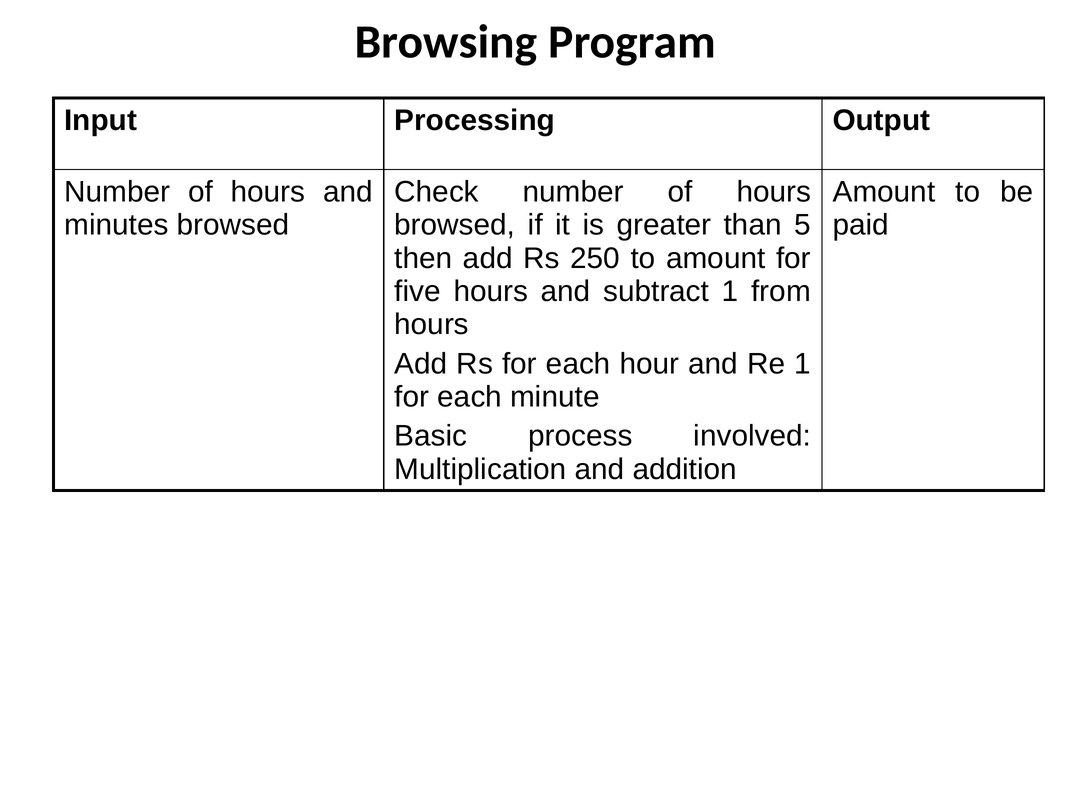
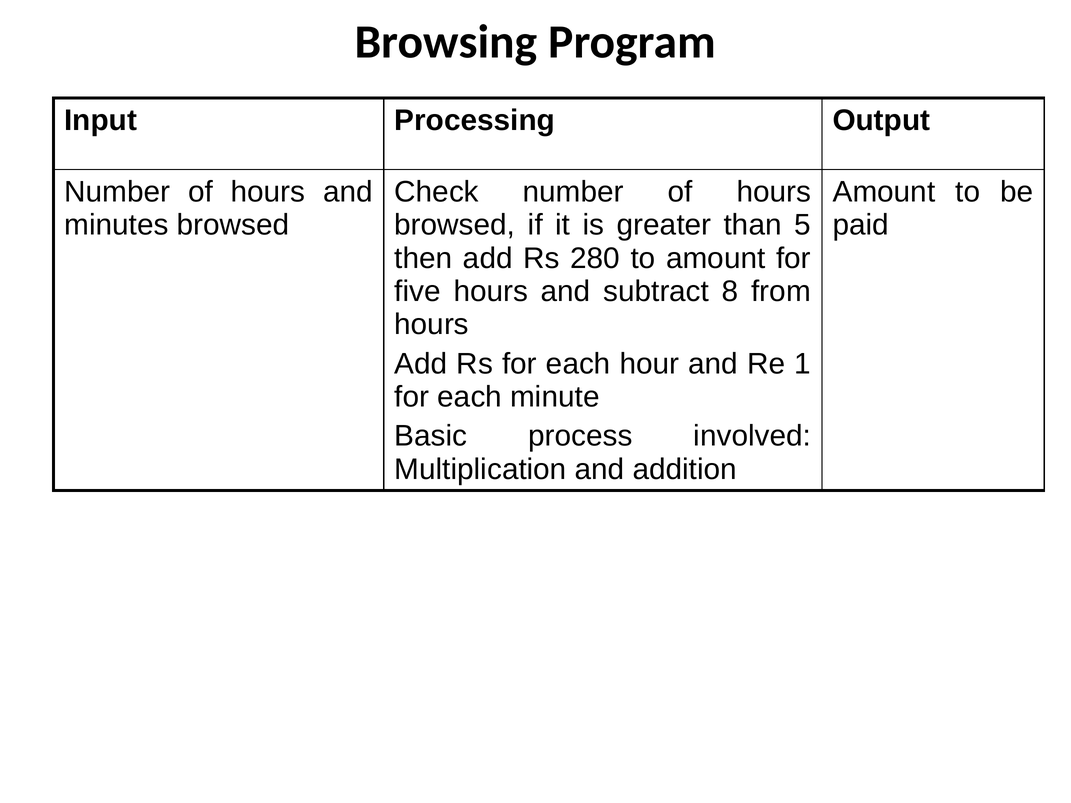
250: 250 -> 280
subtract 1: 1 -> 8
